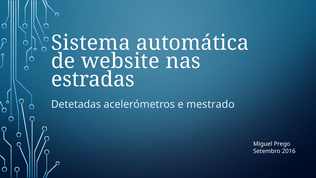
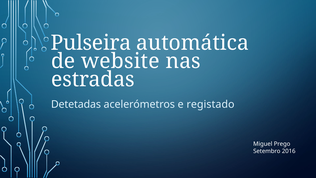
Sistema: Sistema -> Pulseira
mestrado: mestrado -> registado
